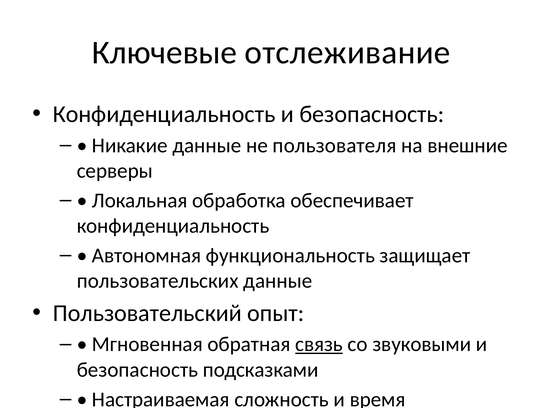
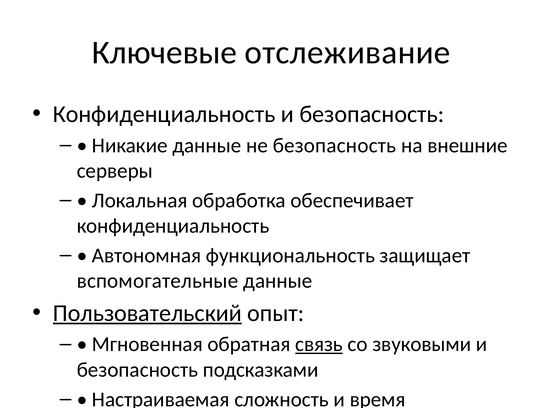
не пользователя: пользователя -> безопасность
пользовательских: пользовательских -> вспомогательные
Пользовательский underline: none -> present
